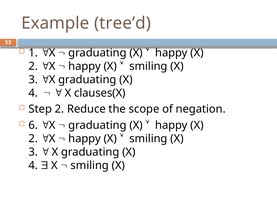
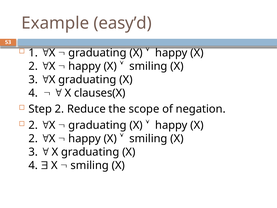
tree’d: tree’d -> easy’d
6 at (33, 125): 6 -> 2
